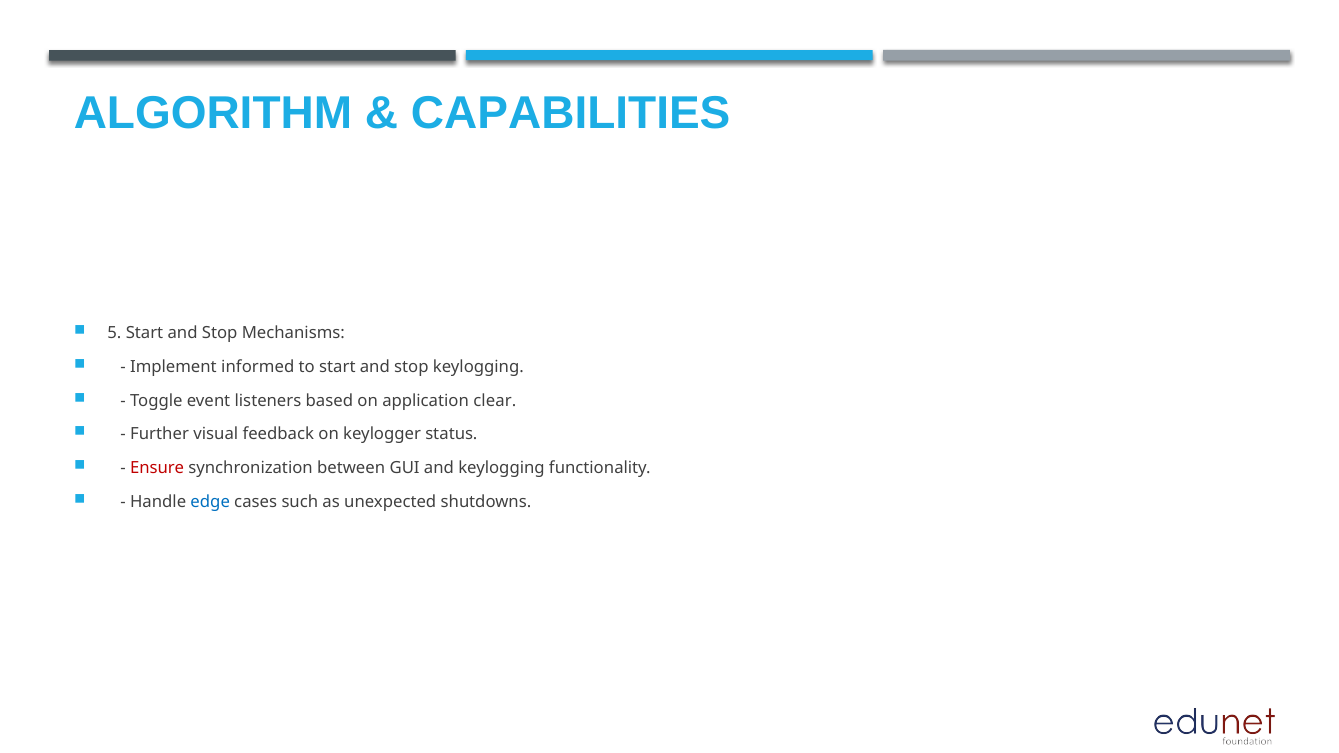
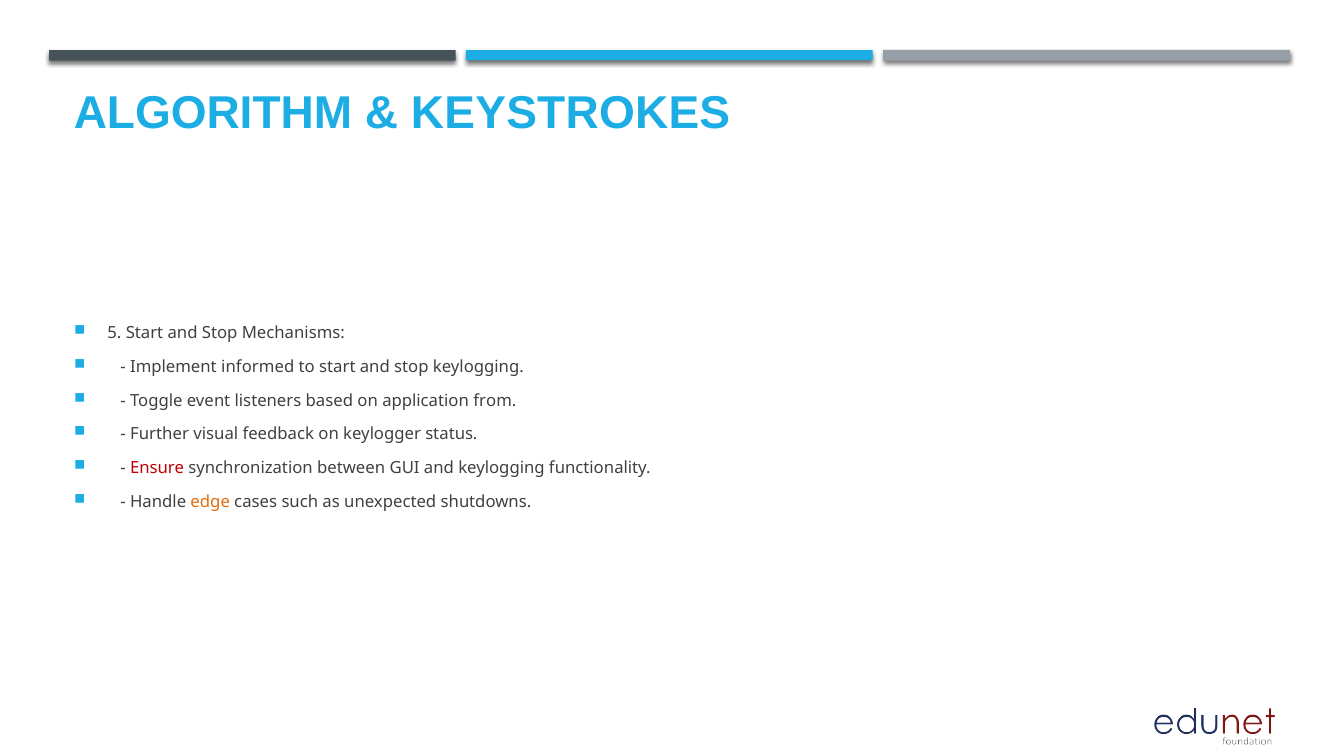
CAPABILITIES: CAPABILITIES -> KEYSTROKES
clear: clear -> from
edge colour: blue -> orange
